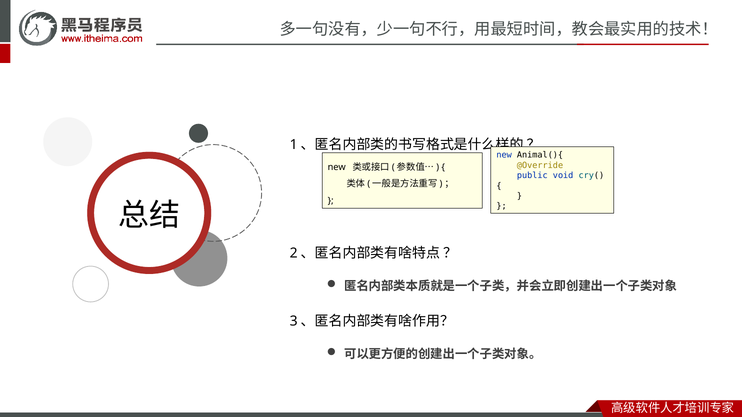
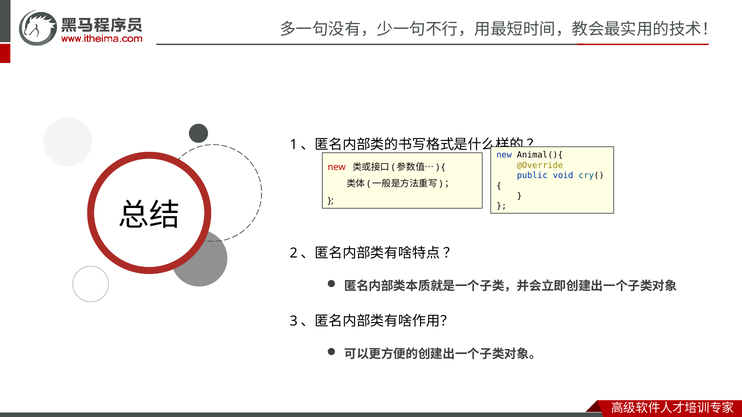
new at (337, 167) colour: black -> red
